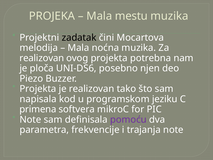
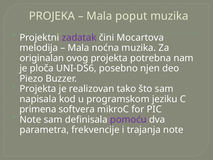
mestu: mestu -> poput
zadatak colour: black -> purple
realizovan at (42, 58): realizovan -> originalan
